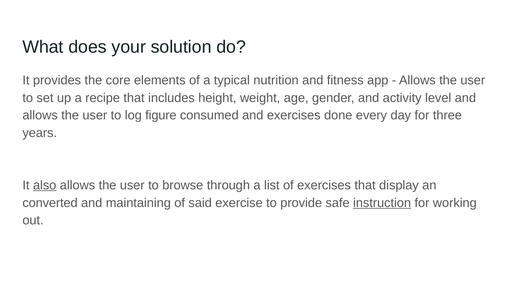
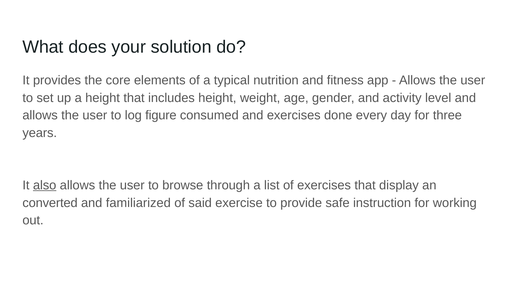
a recipe: recipe -> height
maintaining: maintaining -> familiarized
instruction underline: present -> none
